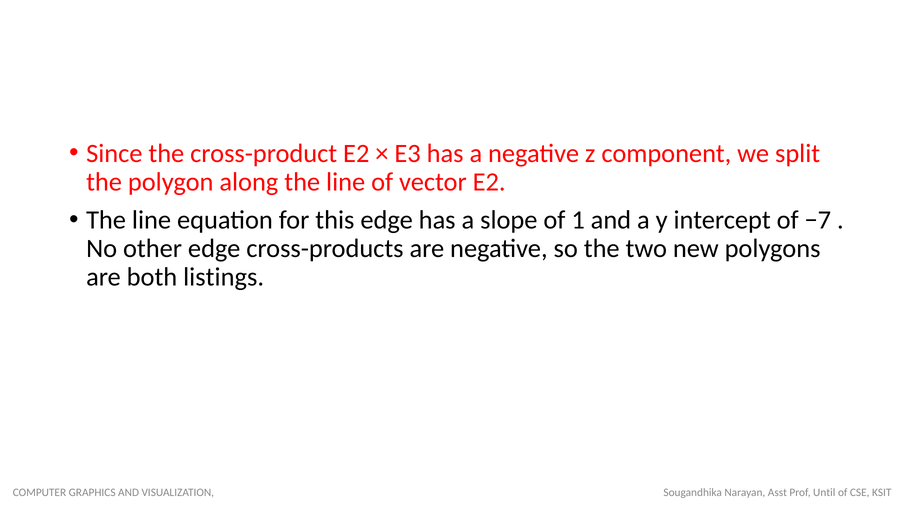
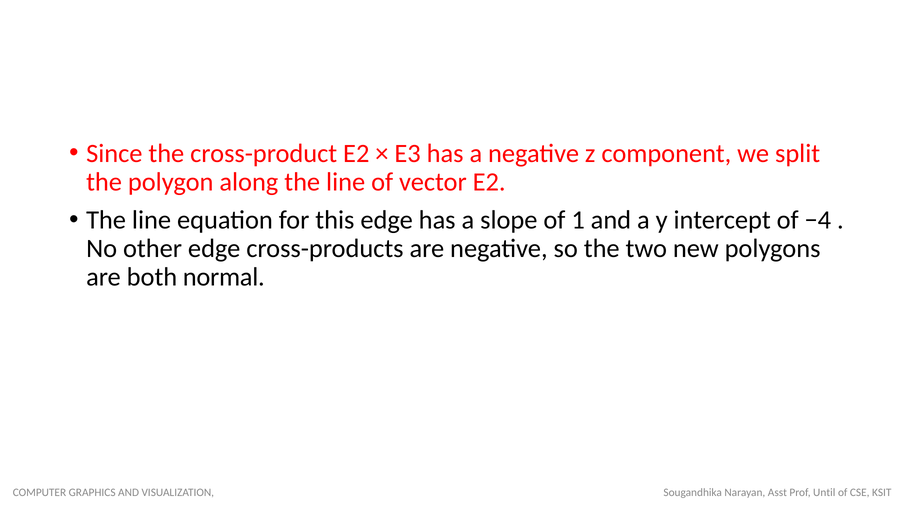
−7: −7 -> −4
listings: listings -> normal
